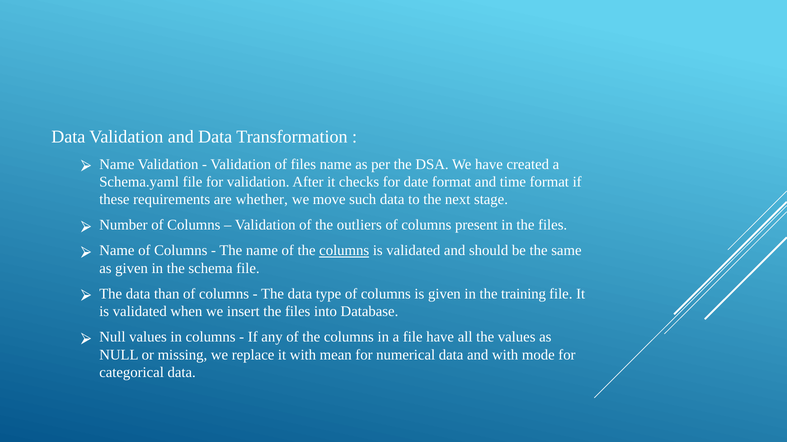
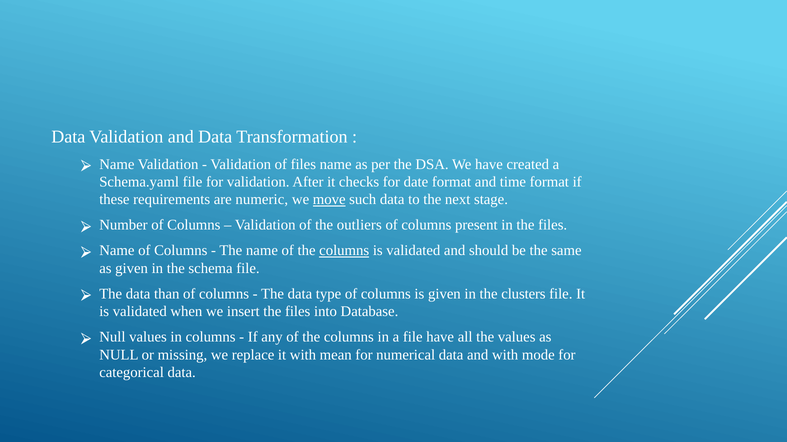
whether: whether -> numeric
move underline: none -> present
training: training -> clusters
